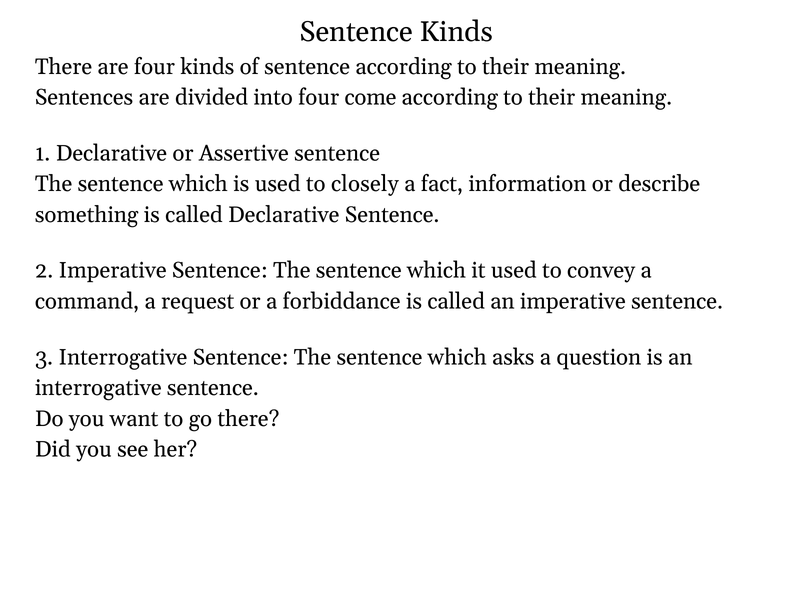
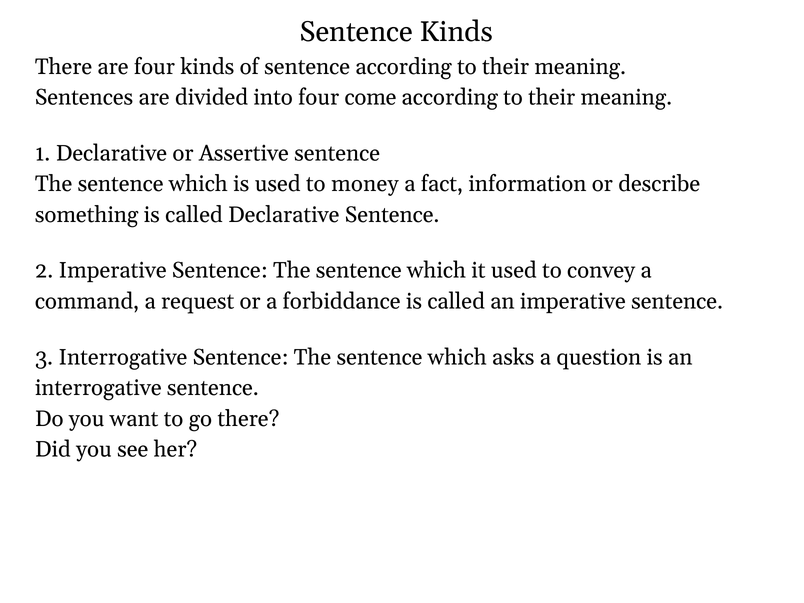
closely: closely -> money
